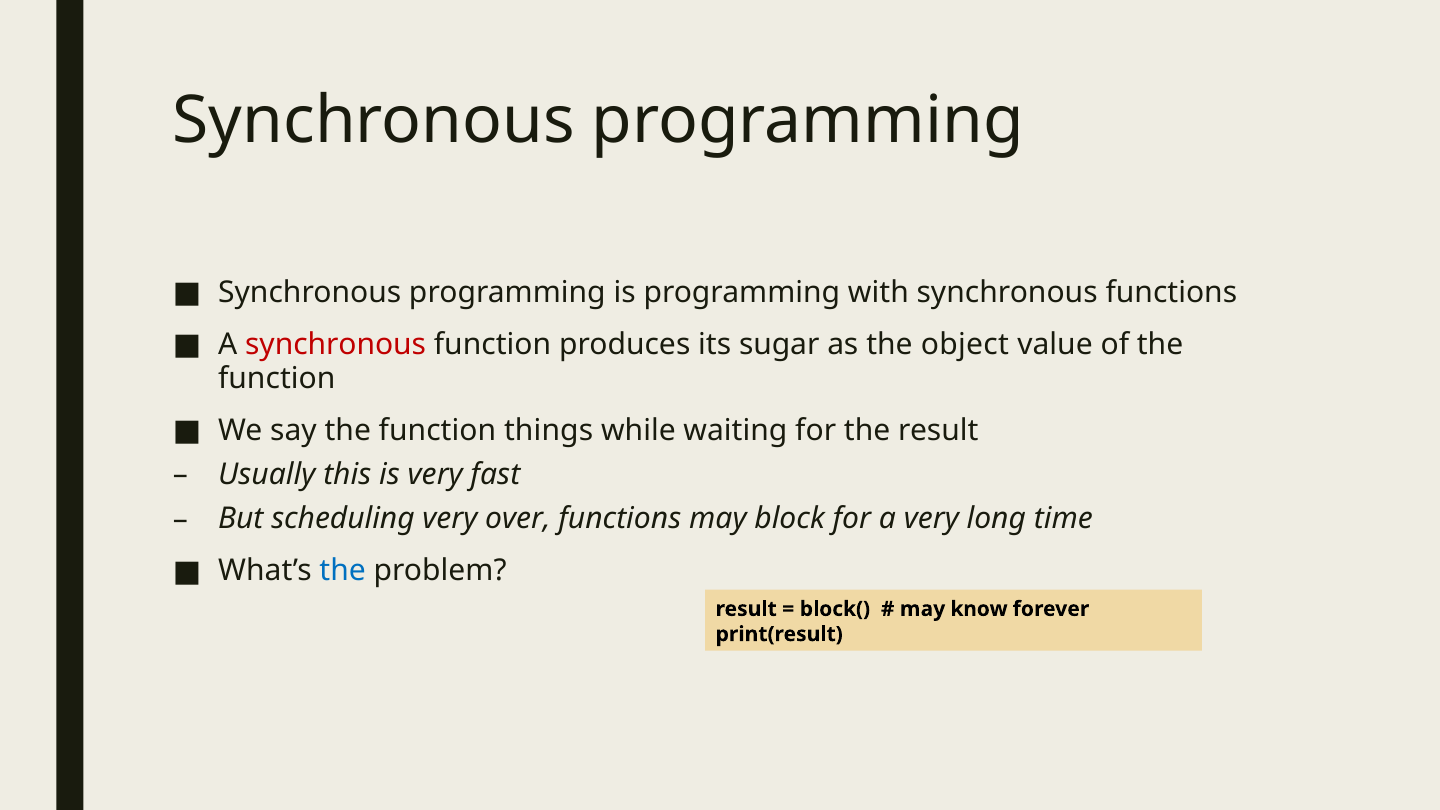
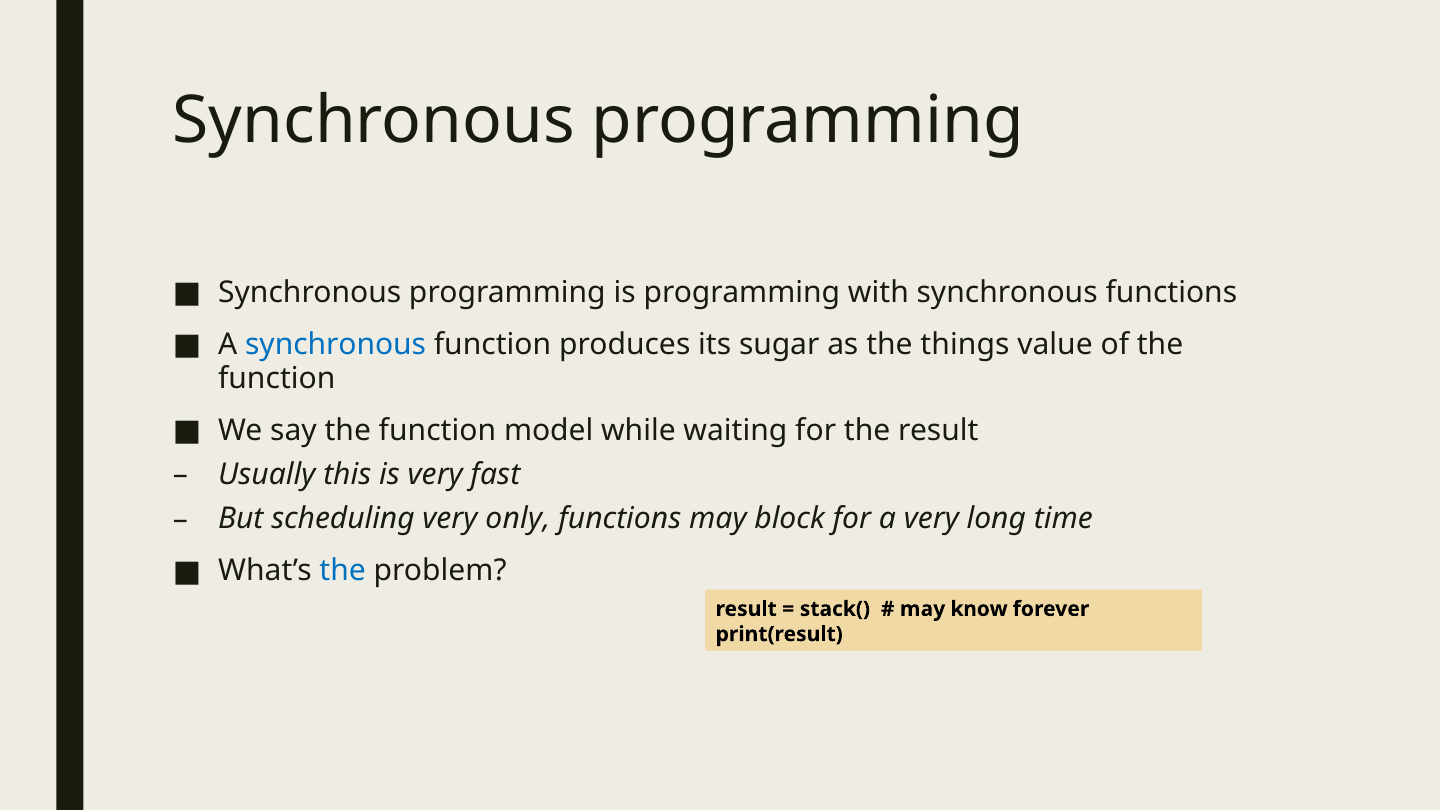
synchronous at (336, 344) colour: red -> blue
object: object -> things
things: things -> model
over: over -> only
block(: block( -> stack(
